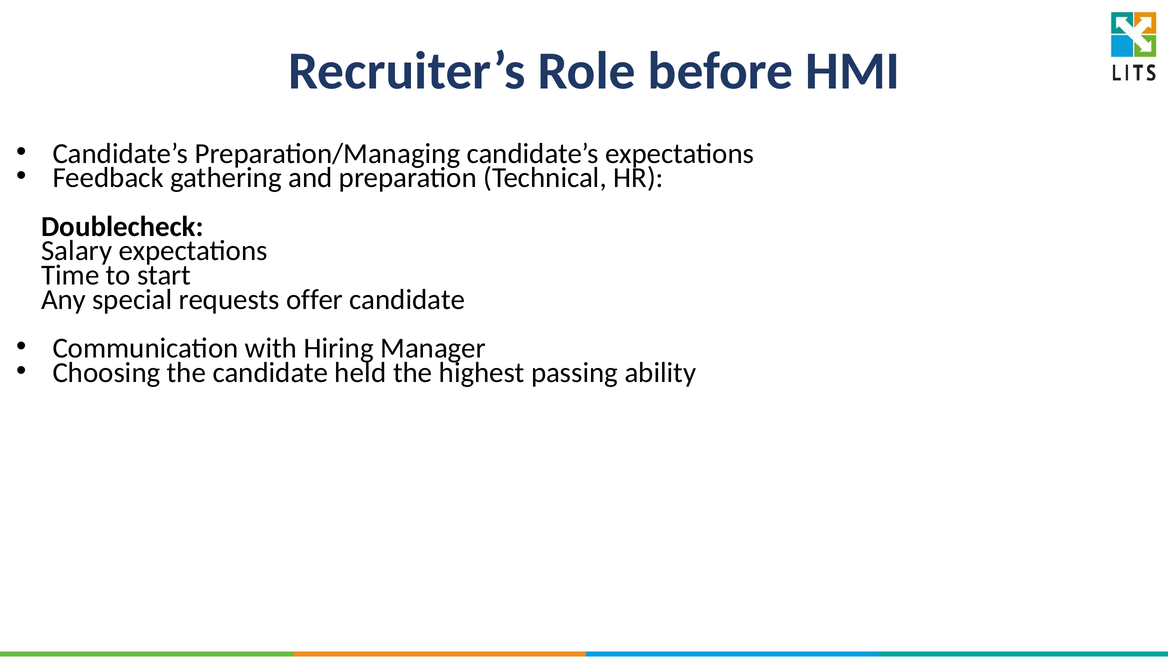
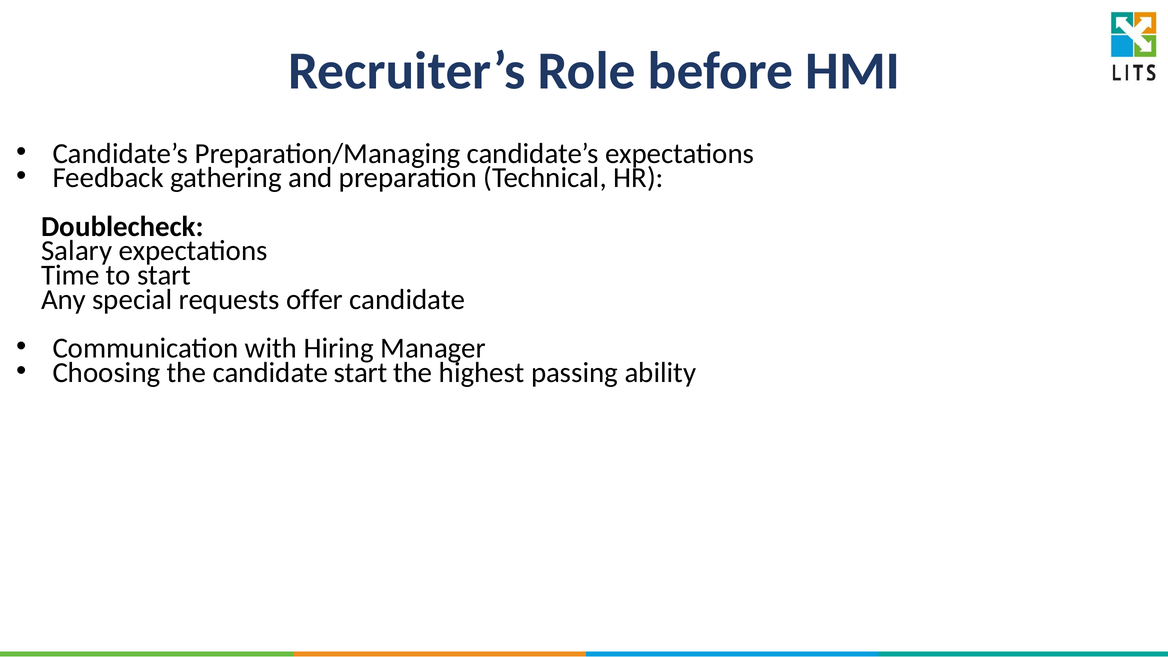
candidate held: held -> start
